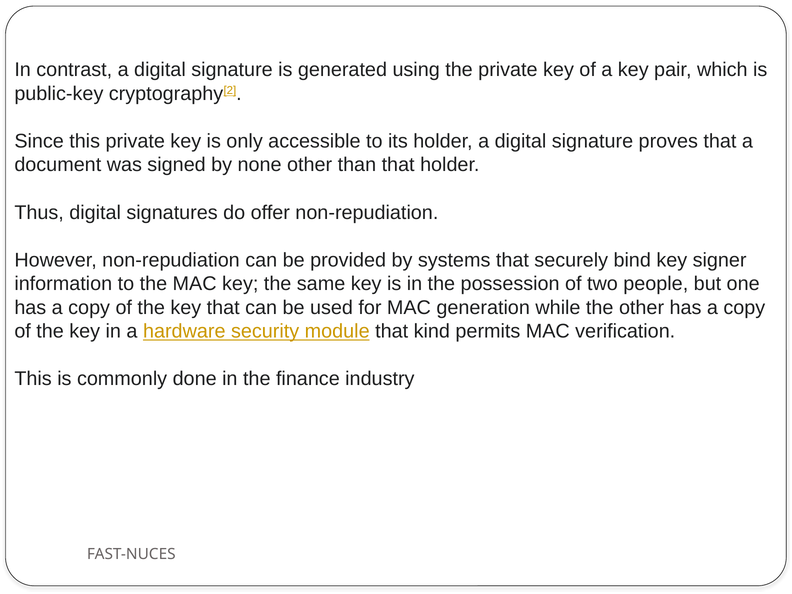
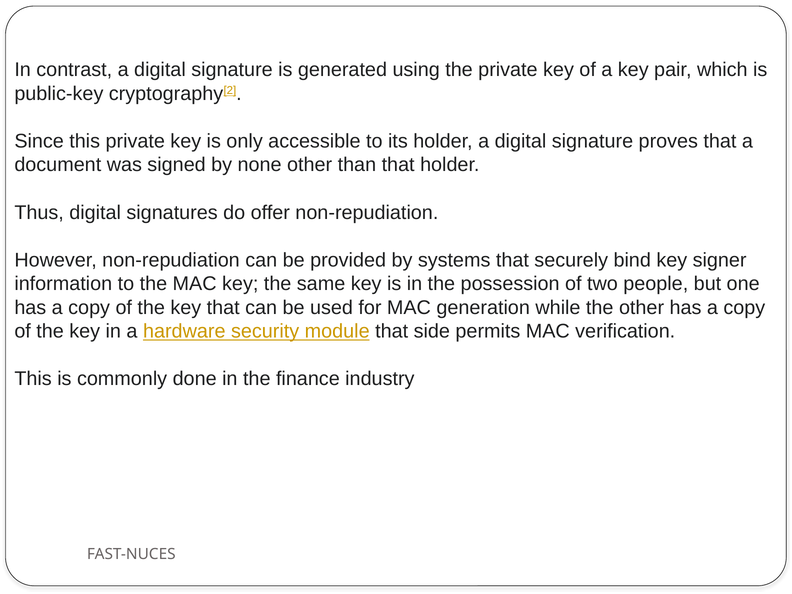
kind: kind -> side
